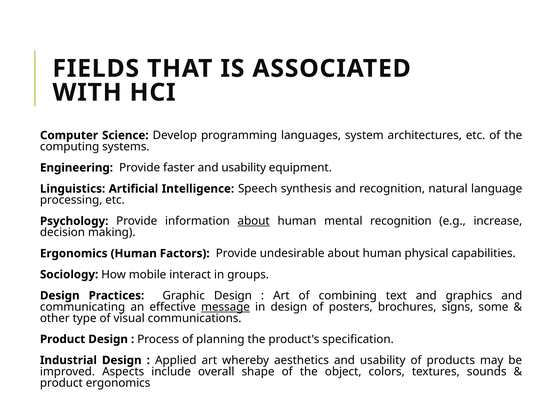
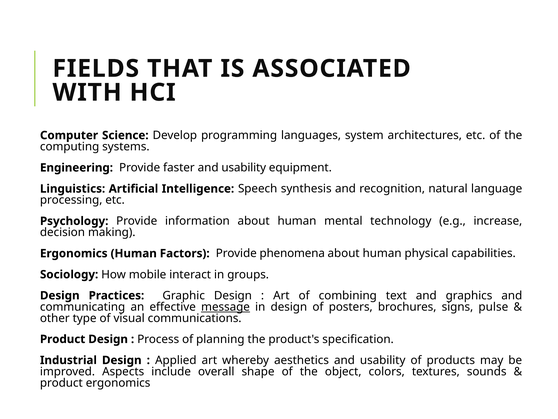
about at (254, 221) underline: present -> none
mental recognition: recognition -> technology
undesirable: undesirable -> phenomena
some: some -> pulse
